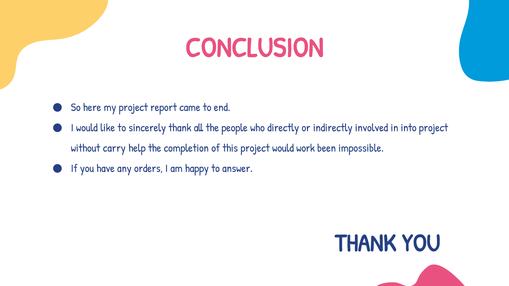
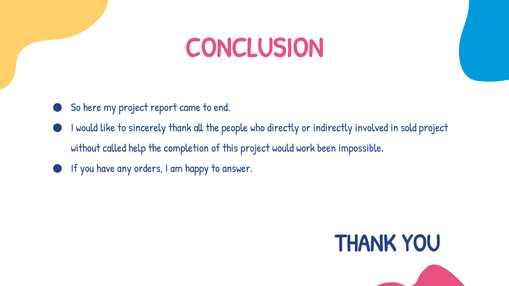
into: into -> sold
carry: carry -> called
